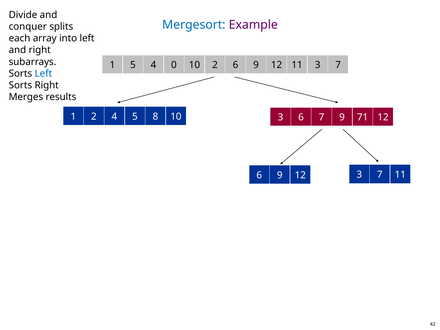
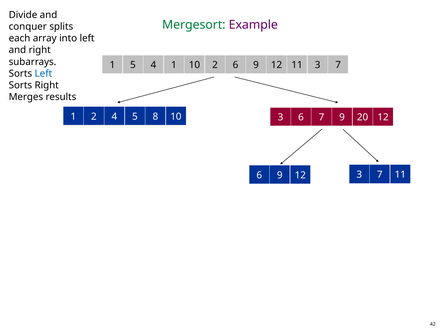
Mergesort colour: blue -> green
4 0: 0 -> 1
71: 71 -> 20
